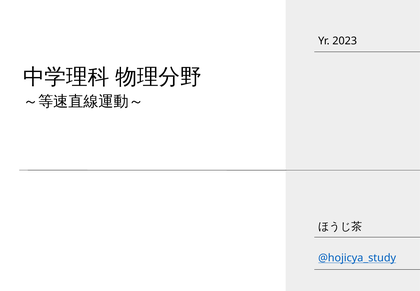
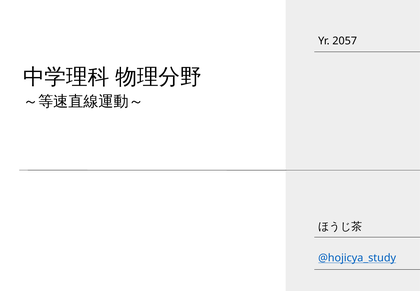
2023: 2023 -> 2057
